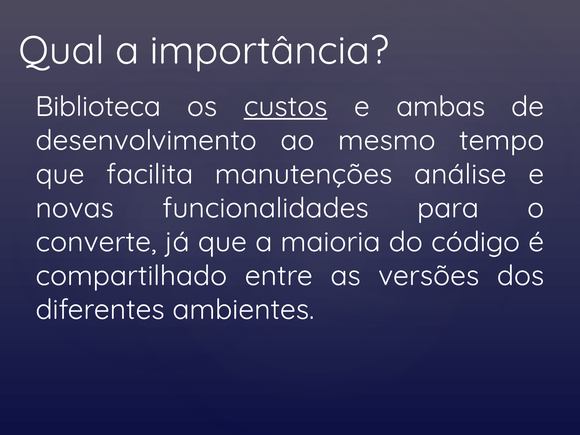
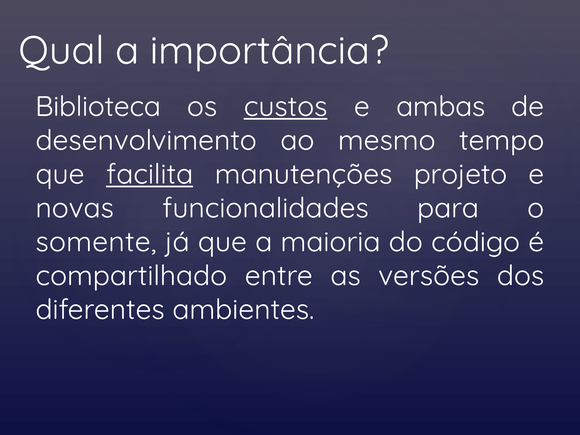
facilita underline: none -> present
análise: análise -> projeto
converte: converte -> somente
